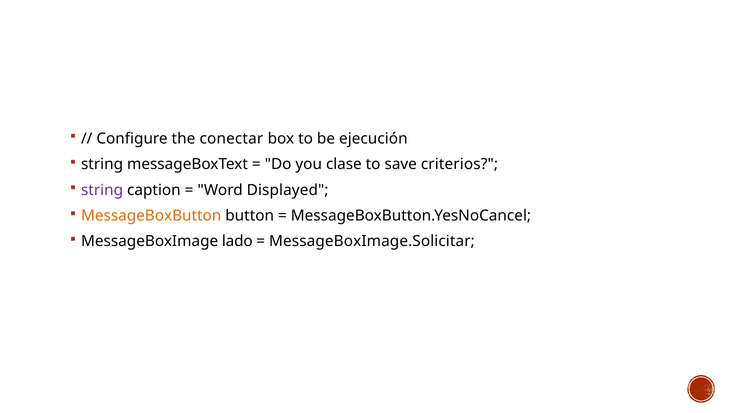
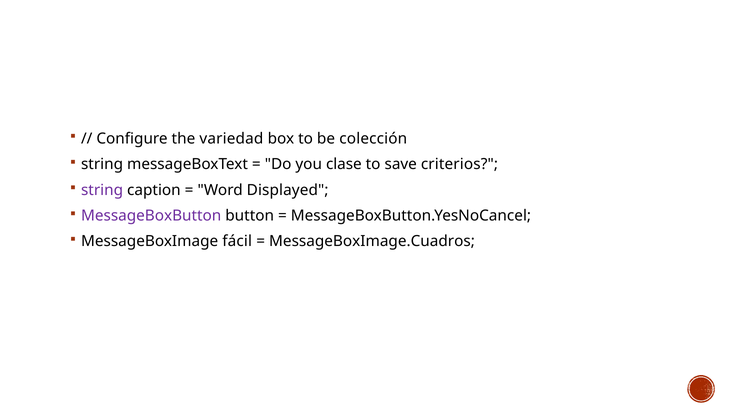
conectar: conectar -> variedad
ejecución: ejecución -> colección
MessageBoxButton colour: orange -> purple
lado: lado -> fácil
MessageBoxImage.Solicitar: MessageBoxImage.Solicitar -> MessageBoxImage.Cuadros
